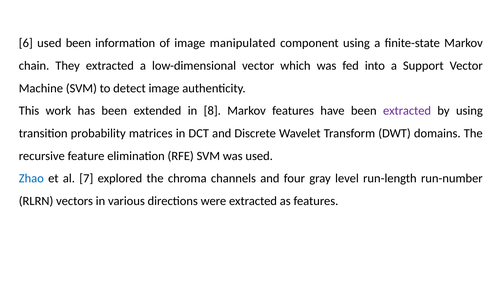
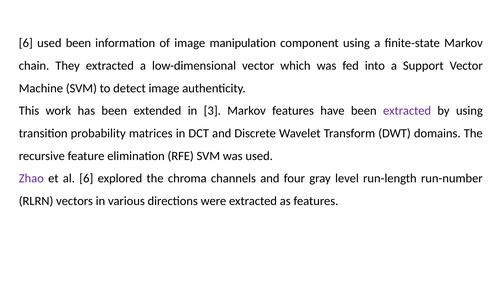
manipulated: manipulated -> manipulation
8: 8 -> 3
Zhao colour: blue -> purple
al 7: 7 -> 6
